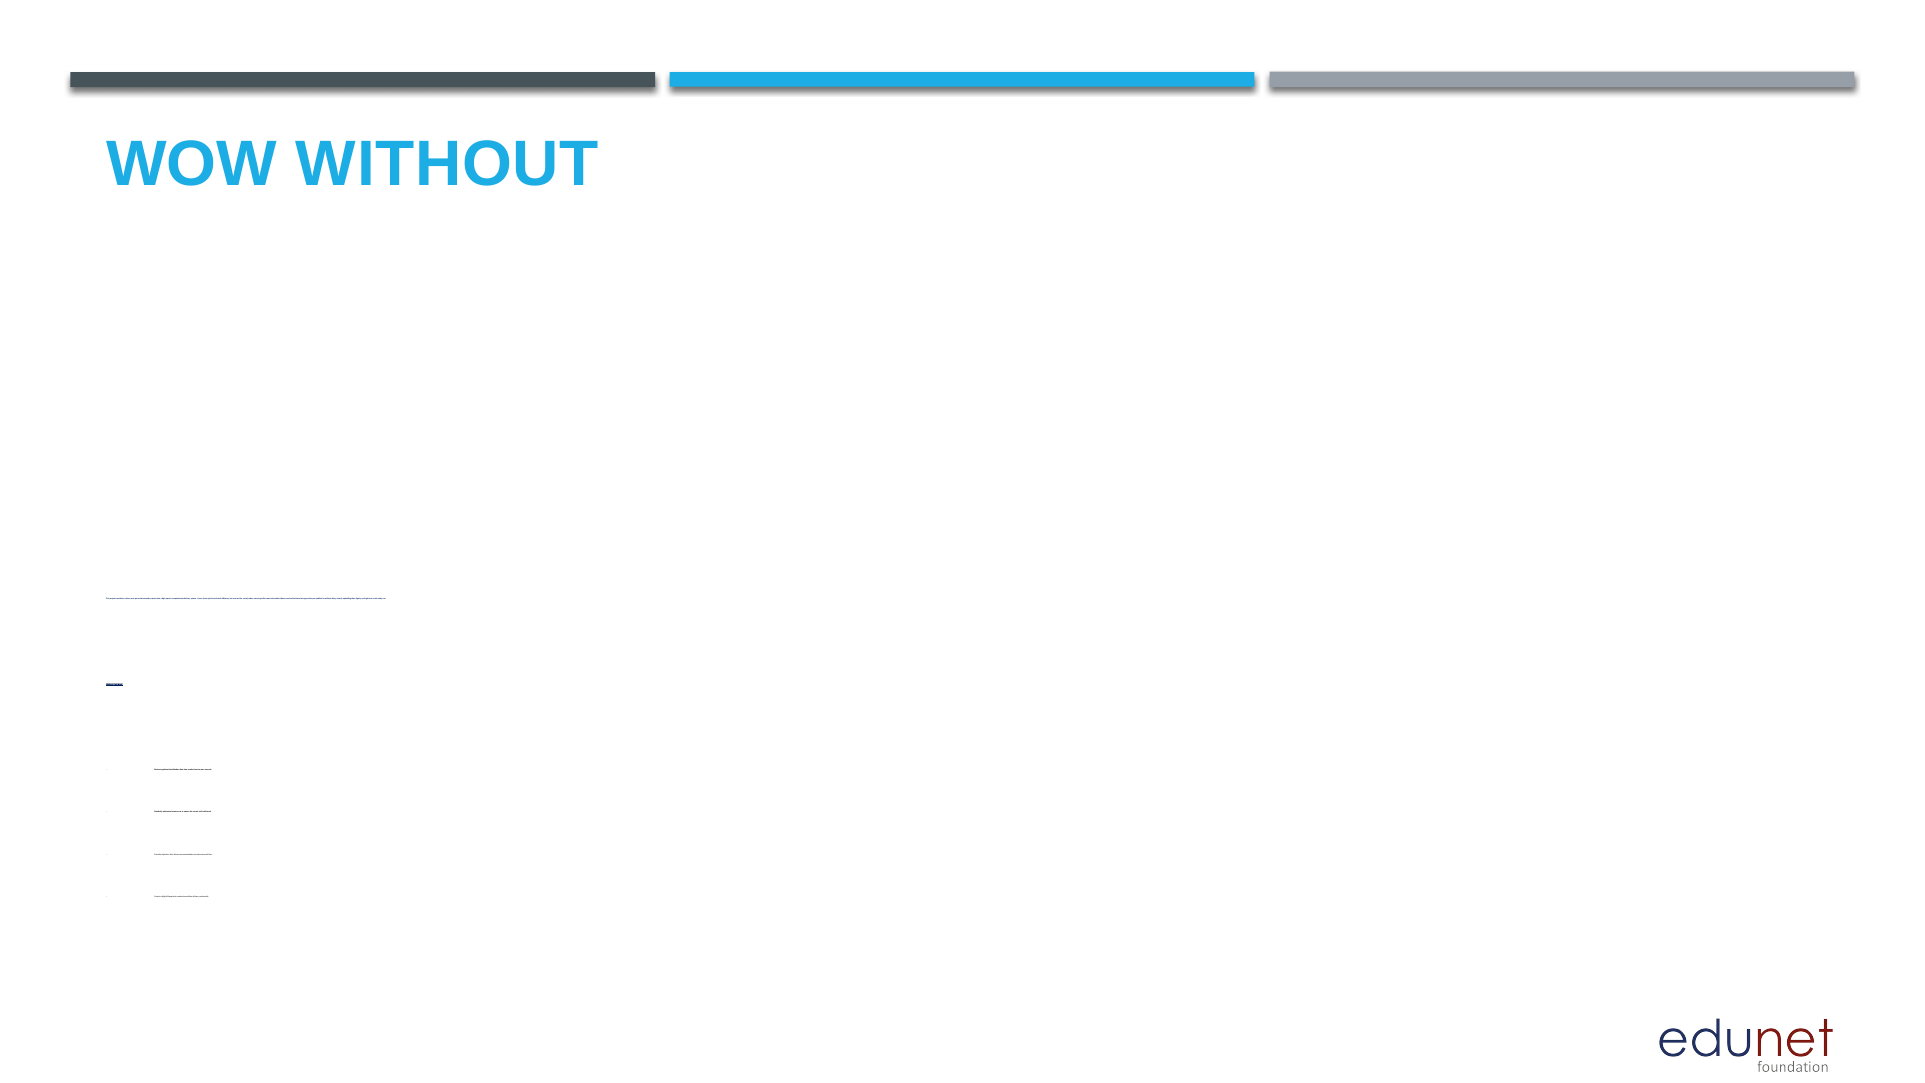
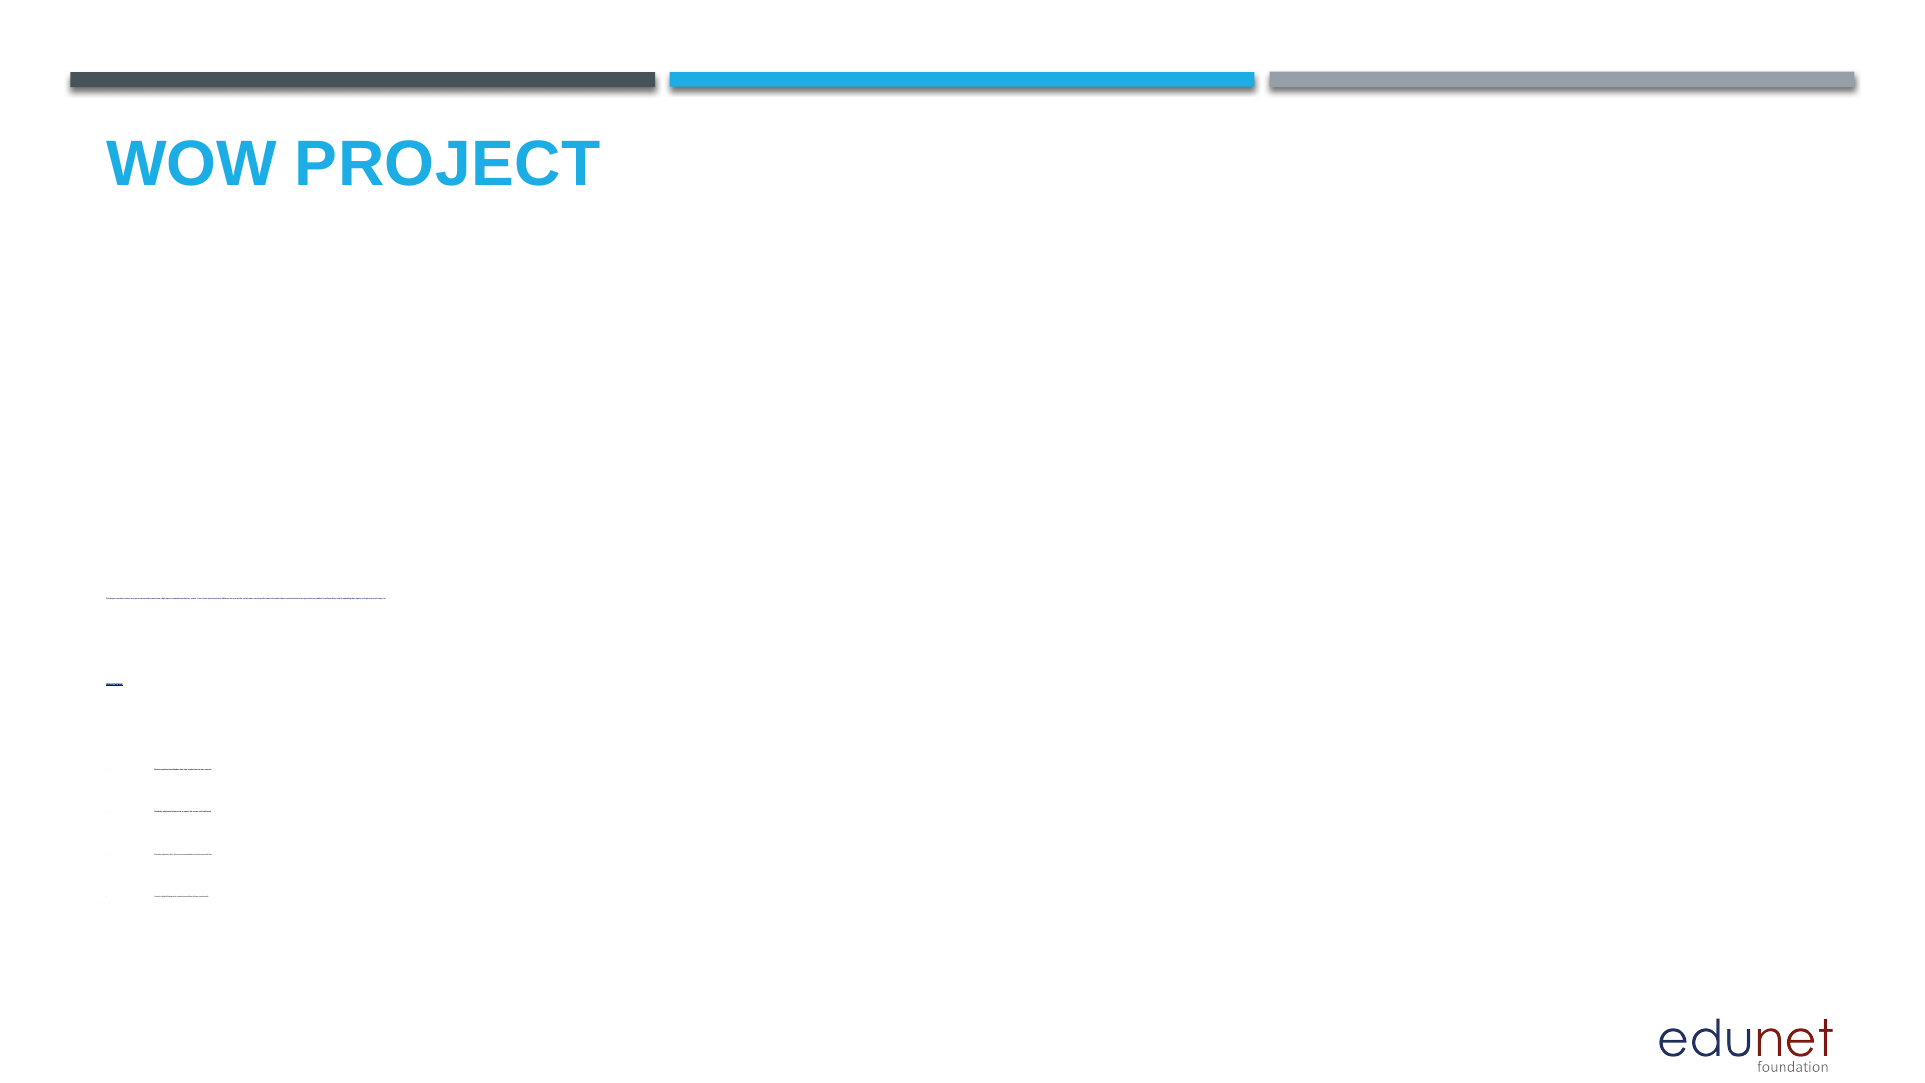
WOW WITHOUT: WITHOUT -> PROJECT
